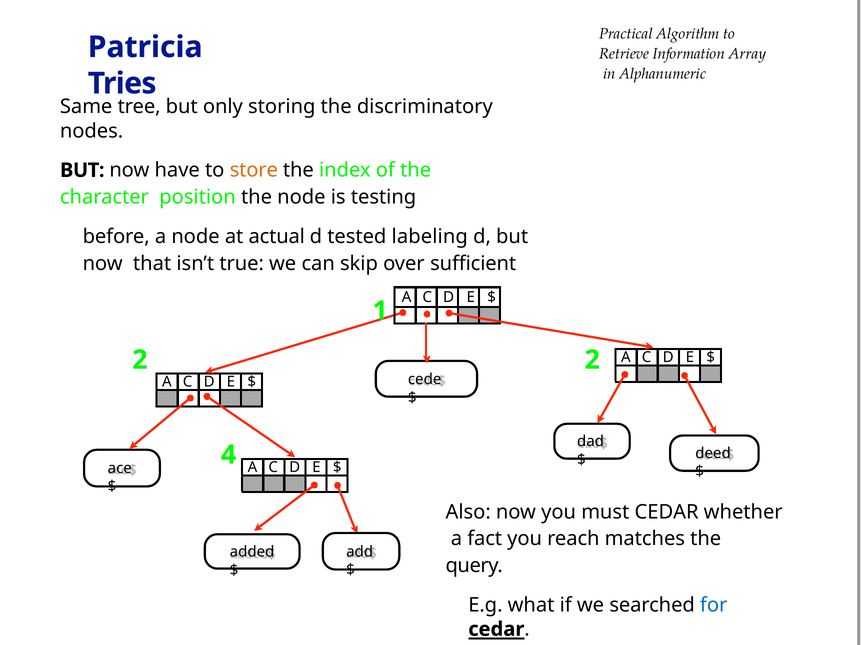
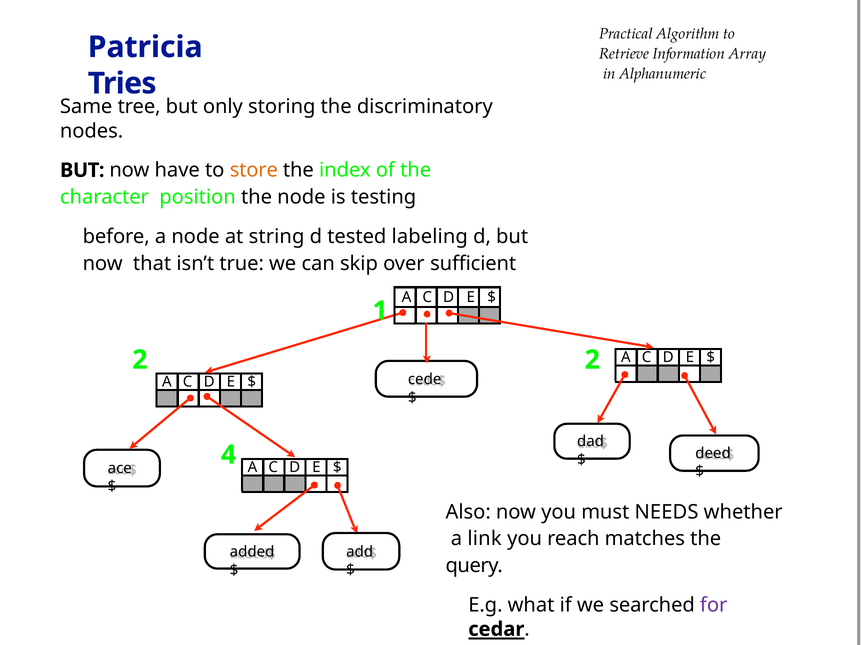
actual: actual -> string
must CEDAR: CEDAR -> NEEDS
fact: fact -> link
for colour: blue -> purple
